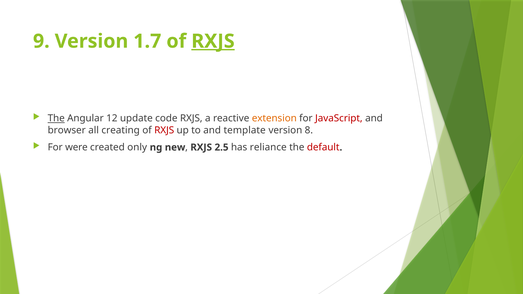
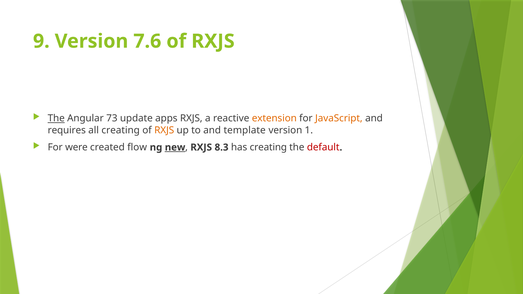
1.7: 1.7 -> 7.6
RXJS at (213, 41) underline: present -> none
12: 12 -> 73
code: code -> apps
JavaScript colour: red -> orange
browser: browser -> requires
RXJS at (164, 130) colour: red -> orange
8: 8 -> 1
only: only -> flow
new underline: none -> present
2.5: 2.5 -> 8.3
has reliance: reliance -> creating
